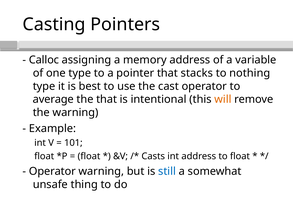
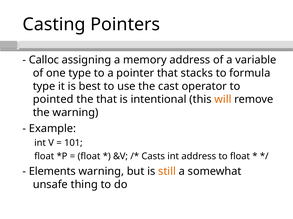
nothing: nothing -> formula
average: average -> pointed
Operator at (52, 172): Operator -> Elements
still colour: blue -> orange
